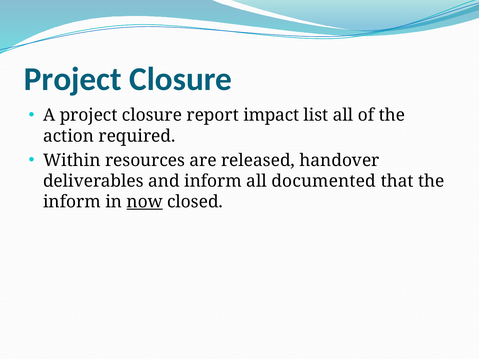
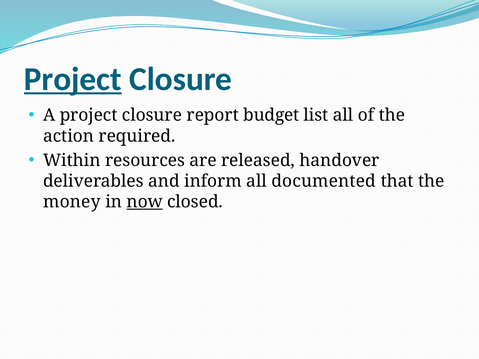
Project at (73, 79) underline: none -> present
impact: impact -> budget
inform at (72, 202): inform -> money
